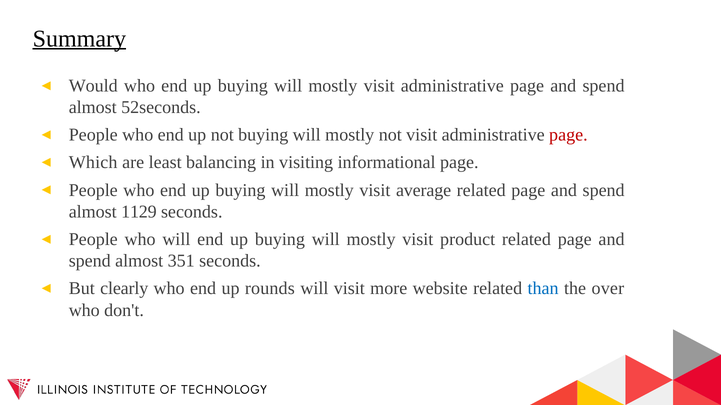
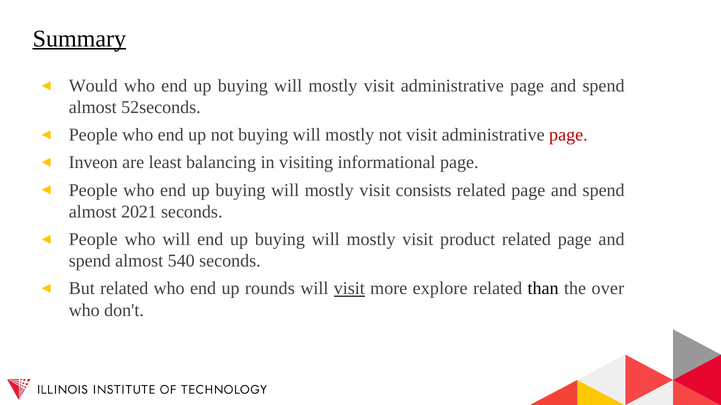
Which: Which -> Inveon
average: average -> consists
1129: 1129 -> 2021
351: 351 -> 540
But clearly: clearly -> related
visit at (349, 289) underline: none -> present
website: website -> explore
than colour: blue -> black
